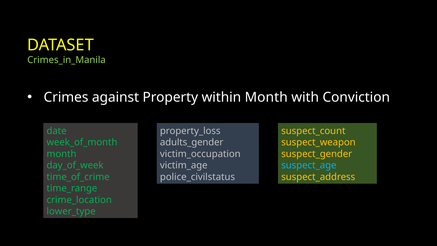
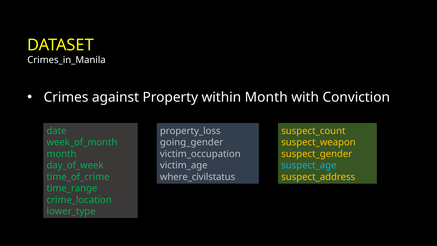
Crimes_in_Manila colour: light green -> white
adults_gender: adults_gender -> going_gender
police_civilstatus: police_civilstatus -> where_civilstatus
